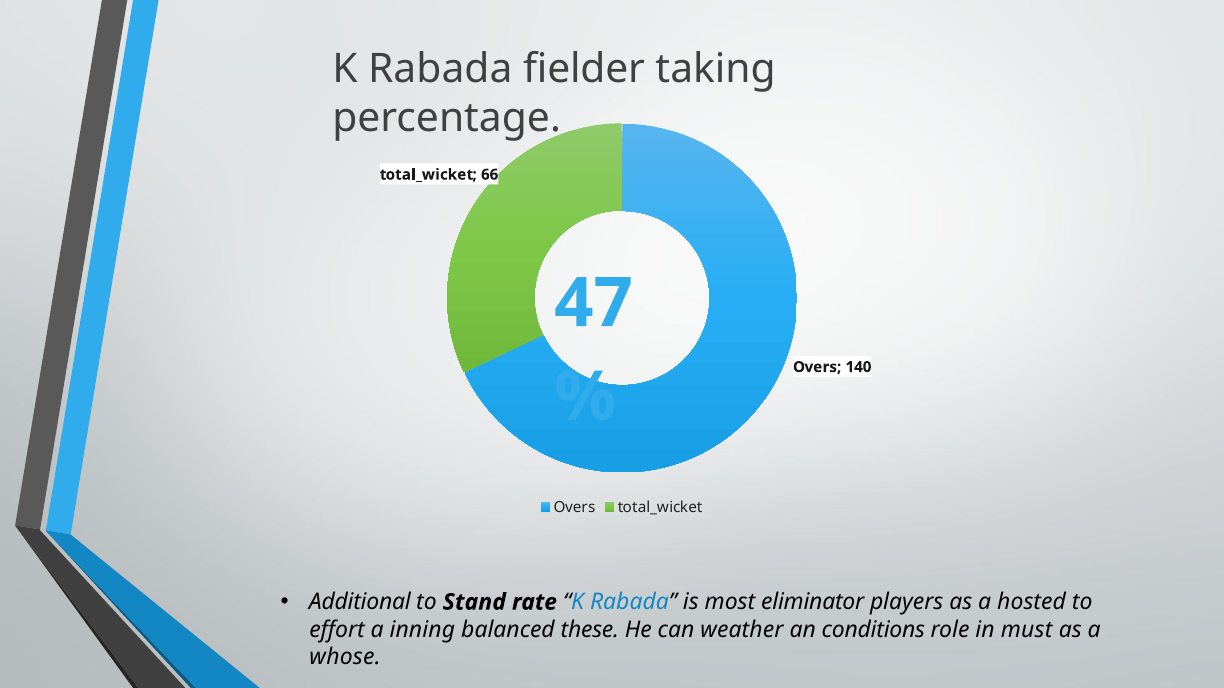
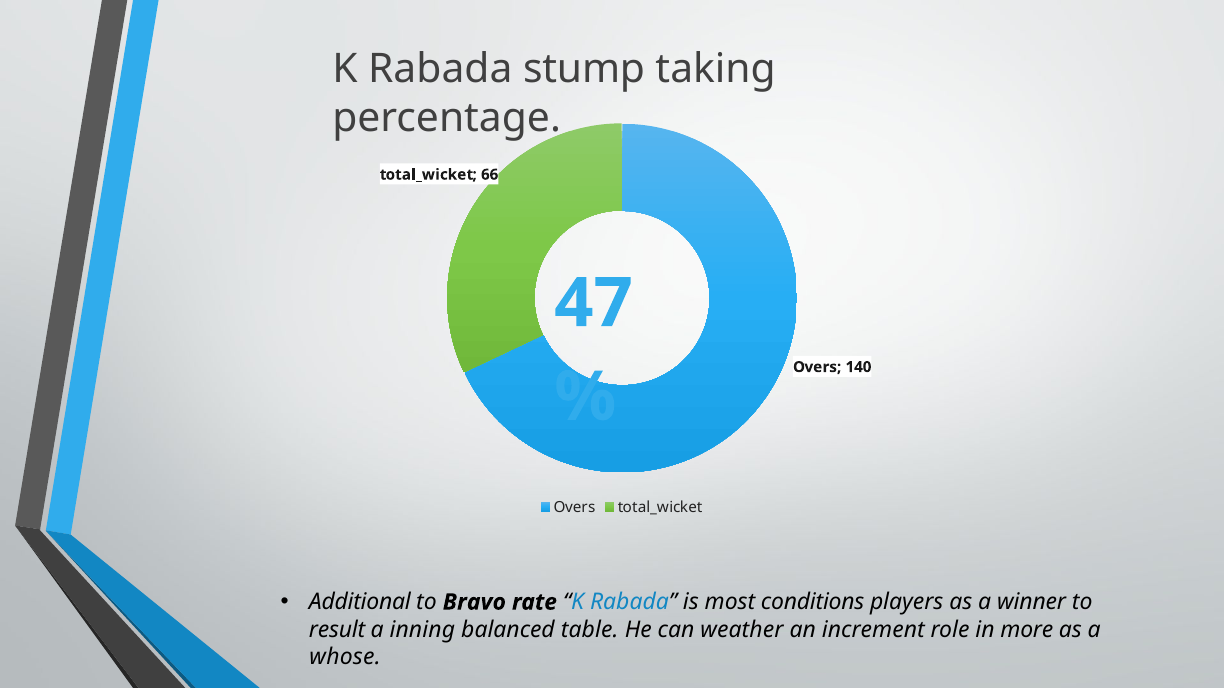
fielder: fielder -> stump
Stand: Stand -> Bravo
eliminator: eliminator -> conditions
hosted: hosted -> winner
effort: effort -> result
these: these -> table
conditions: conditions -> increment
must: must -> more
